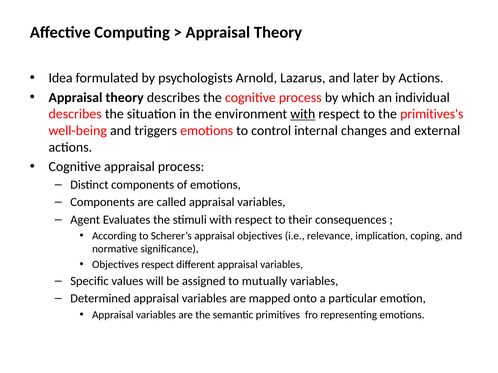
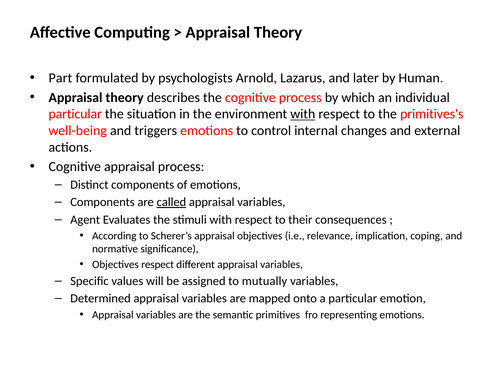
Idea: Idea -> Part
by Actions: Actions -> Human
describes at (75, 114): describes -> particular
called underline: none -> present
